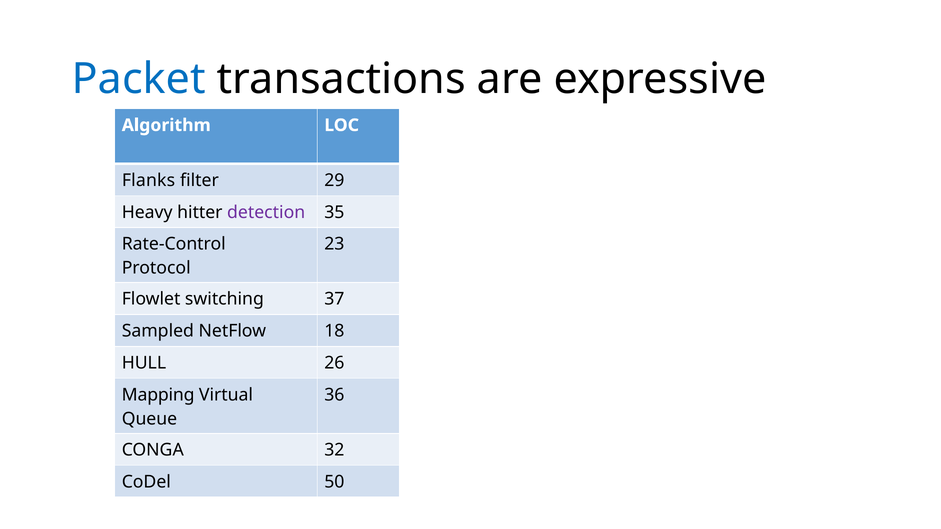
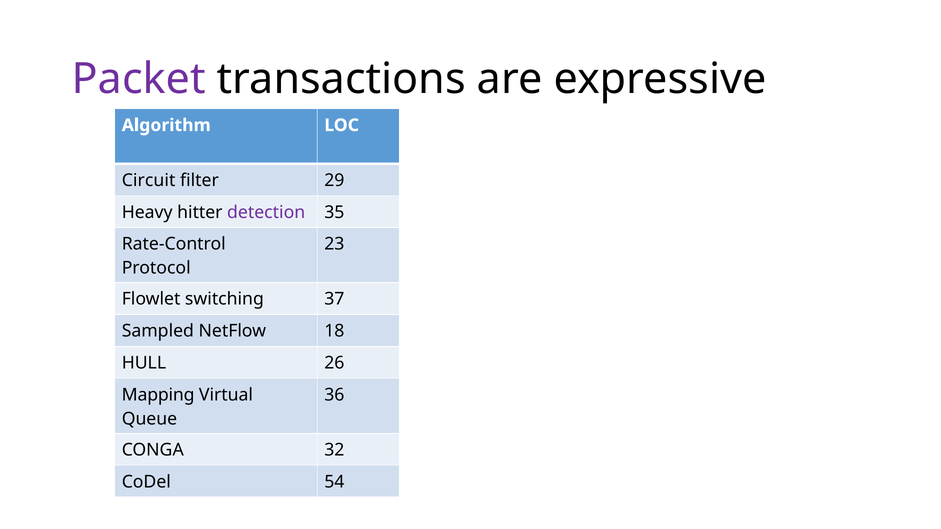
Packet colour: blue -> purple
Flanks: Flanks -> Circuit
50: 50 -> 54
